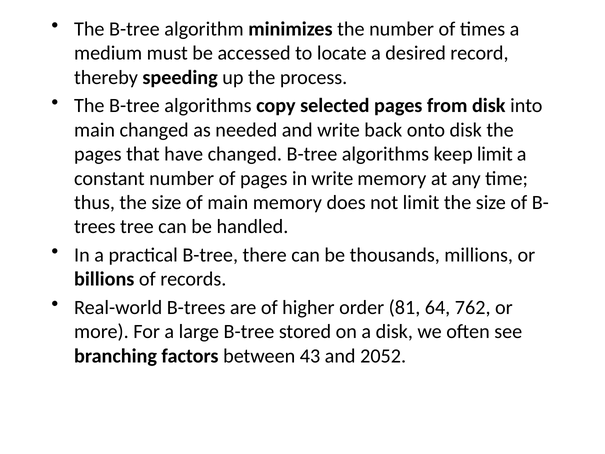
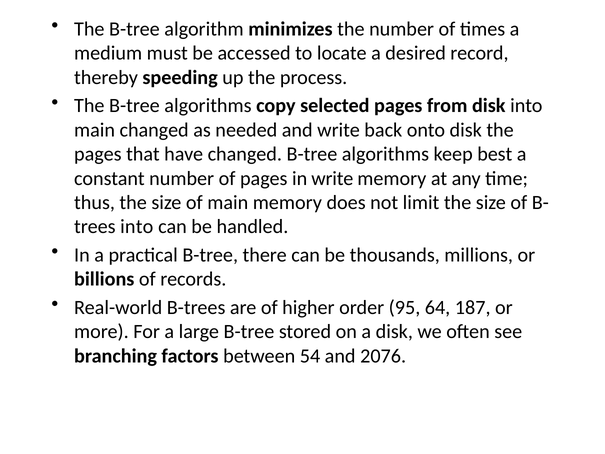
keep limit: limit -> best
tree at (137, 227): tree -> into
81: 81 -> 95
762: 762 -> 187
43: 43 -> 54
2052: 2052 -> 2076
